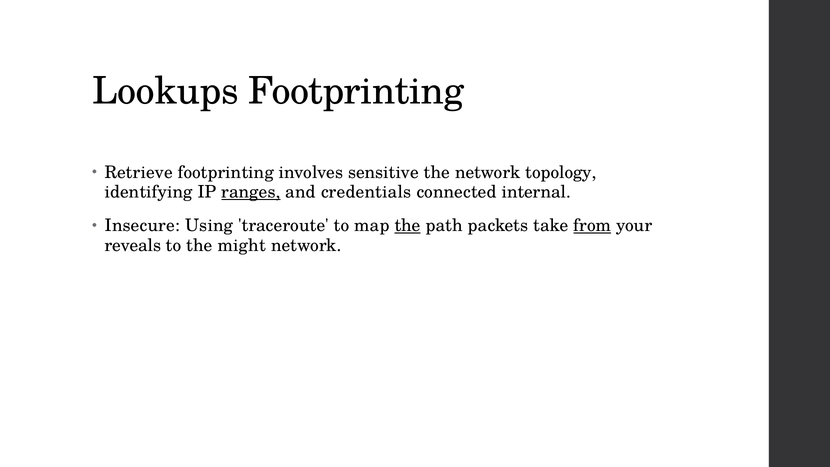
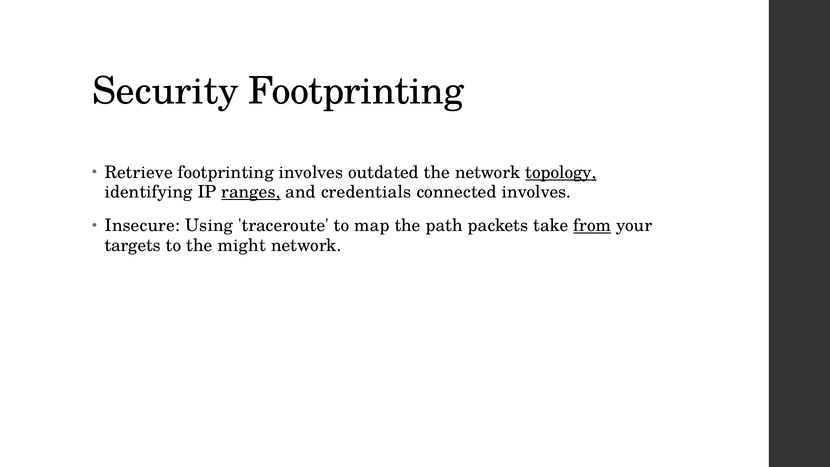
Lookups: Lookups -> Security
sensitive: sensitive -> outdated
topology underline: none -> present
connected internal: internal -> involves
the at (408, 226) underline: present -> none
reveals: reveals -> targets
